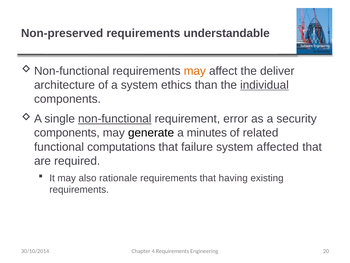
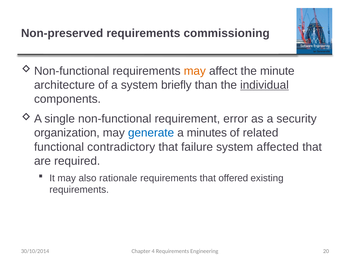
understandable: understandable -> commissioning
deliver: deliver -> minute
ethics: ethics -> briefly
non-functional underline: present -> none
components at (67, 133): components -> organization
generate colour: black -> blue
computations: computations -> contradictory
having: having -> offered
